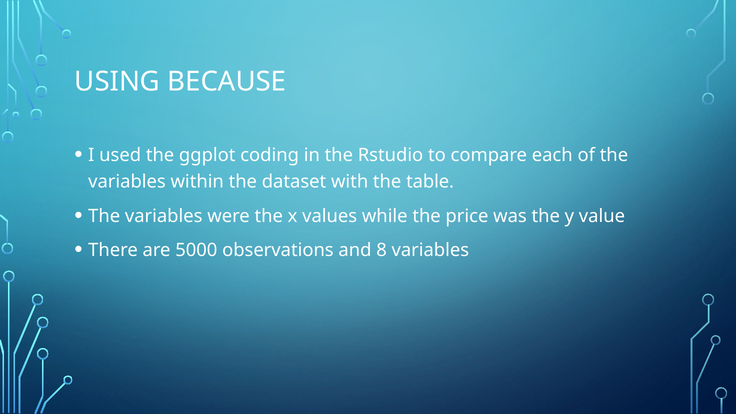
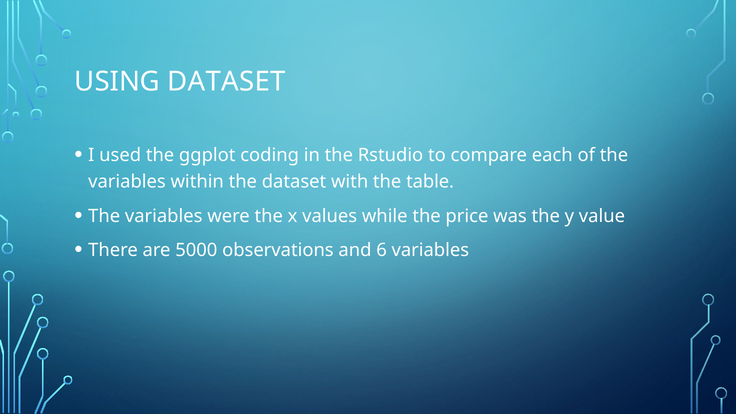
USING BECAUSE: BECAUSE -> DATASET
8: 8 -> 6
